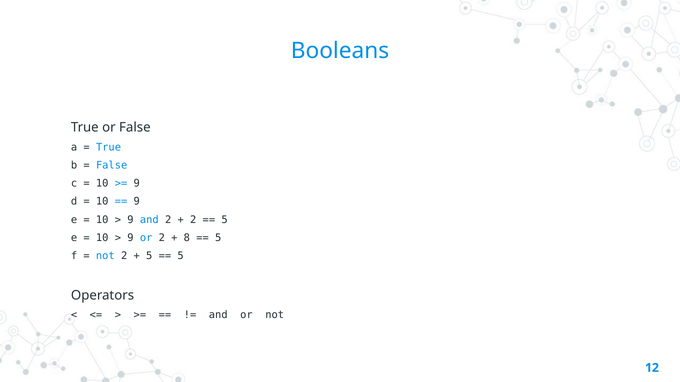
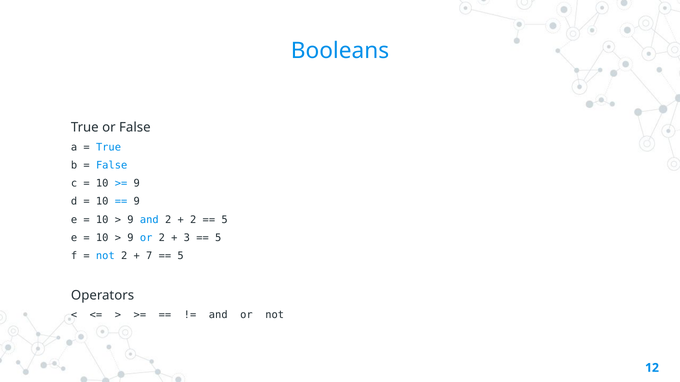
8: 8 -> 3
5 at (149, 256): 5 -> 7
